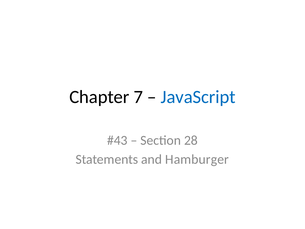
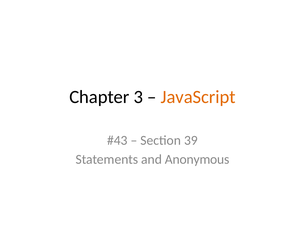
7: 7 -> 3
JavaScript colour: blue -> orange
28: 28 -> 39
Hamburger: Hamburger -> Anonymous
